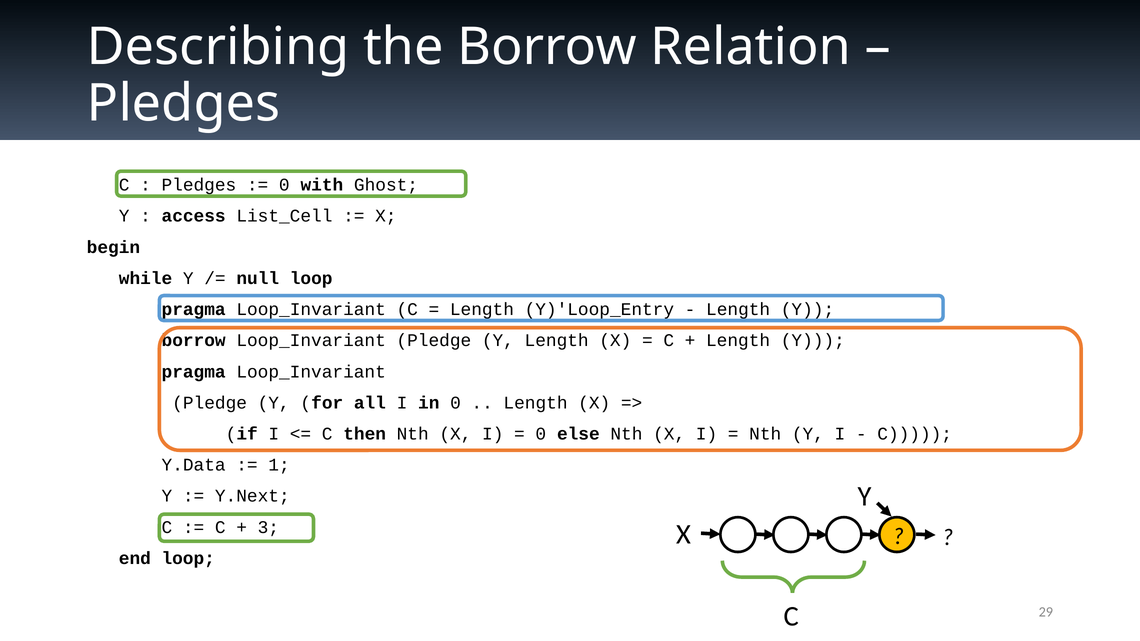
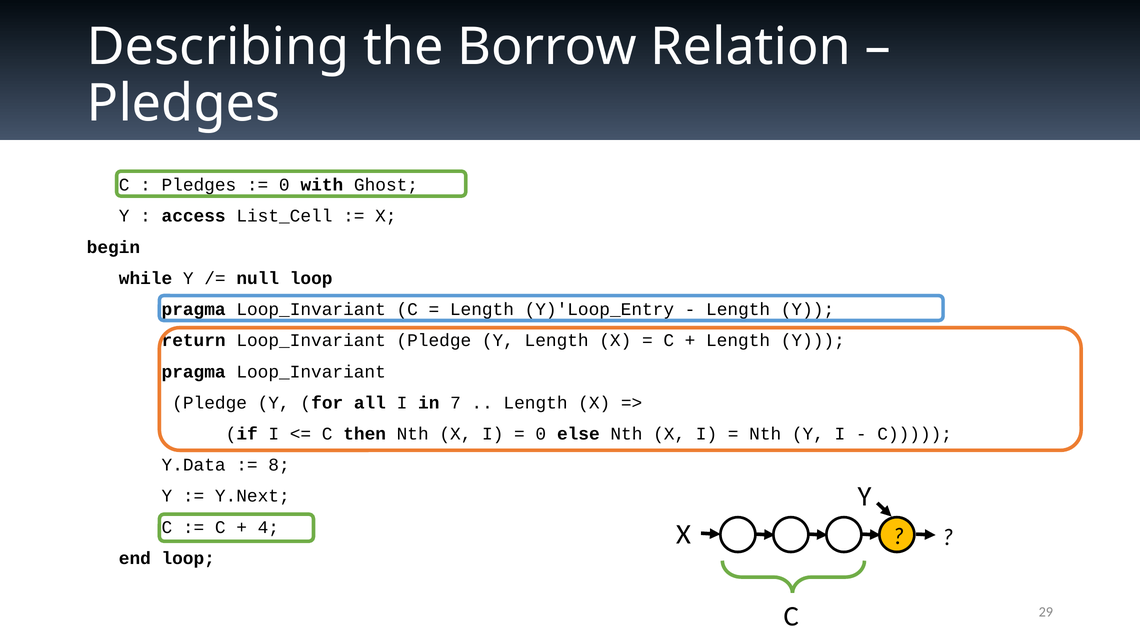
borrow at (194, 341): borrow -> return
in 0: 0 -> 7
1: 1 -> 8
3: 3 -> 4
